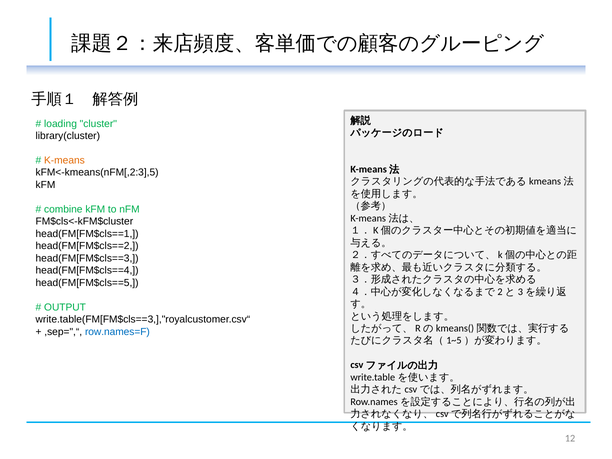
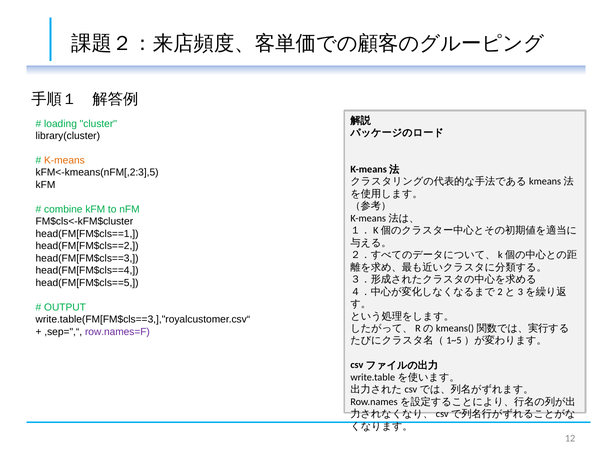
row.names=F colour: blue -> purple
